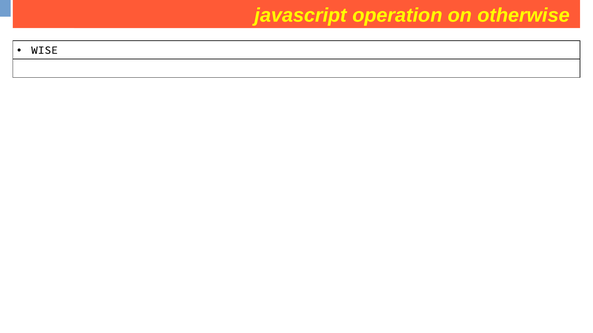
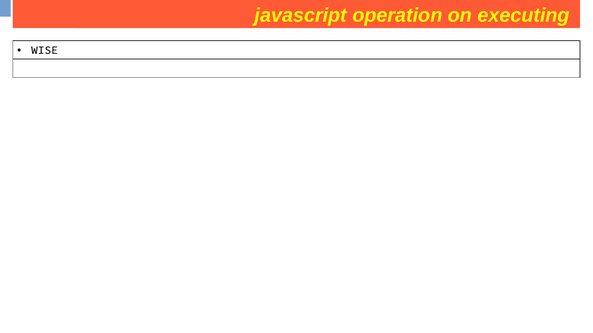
otherwise: otherwise -> executing
